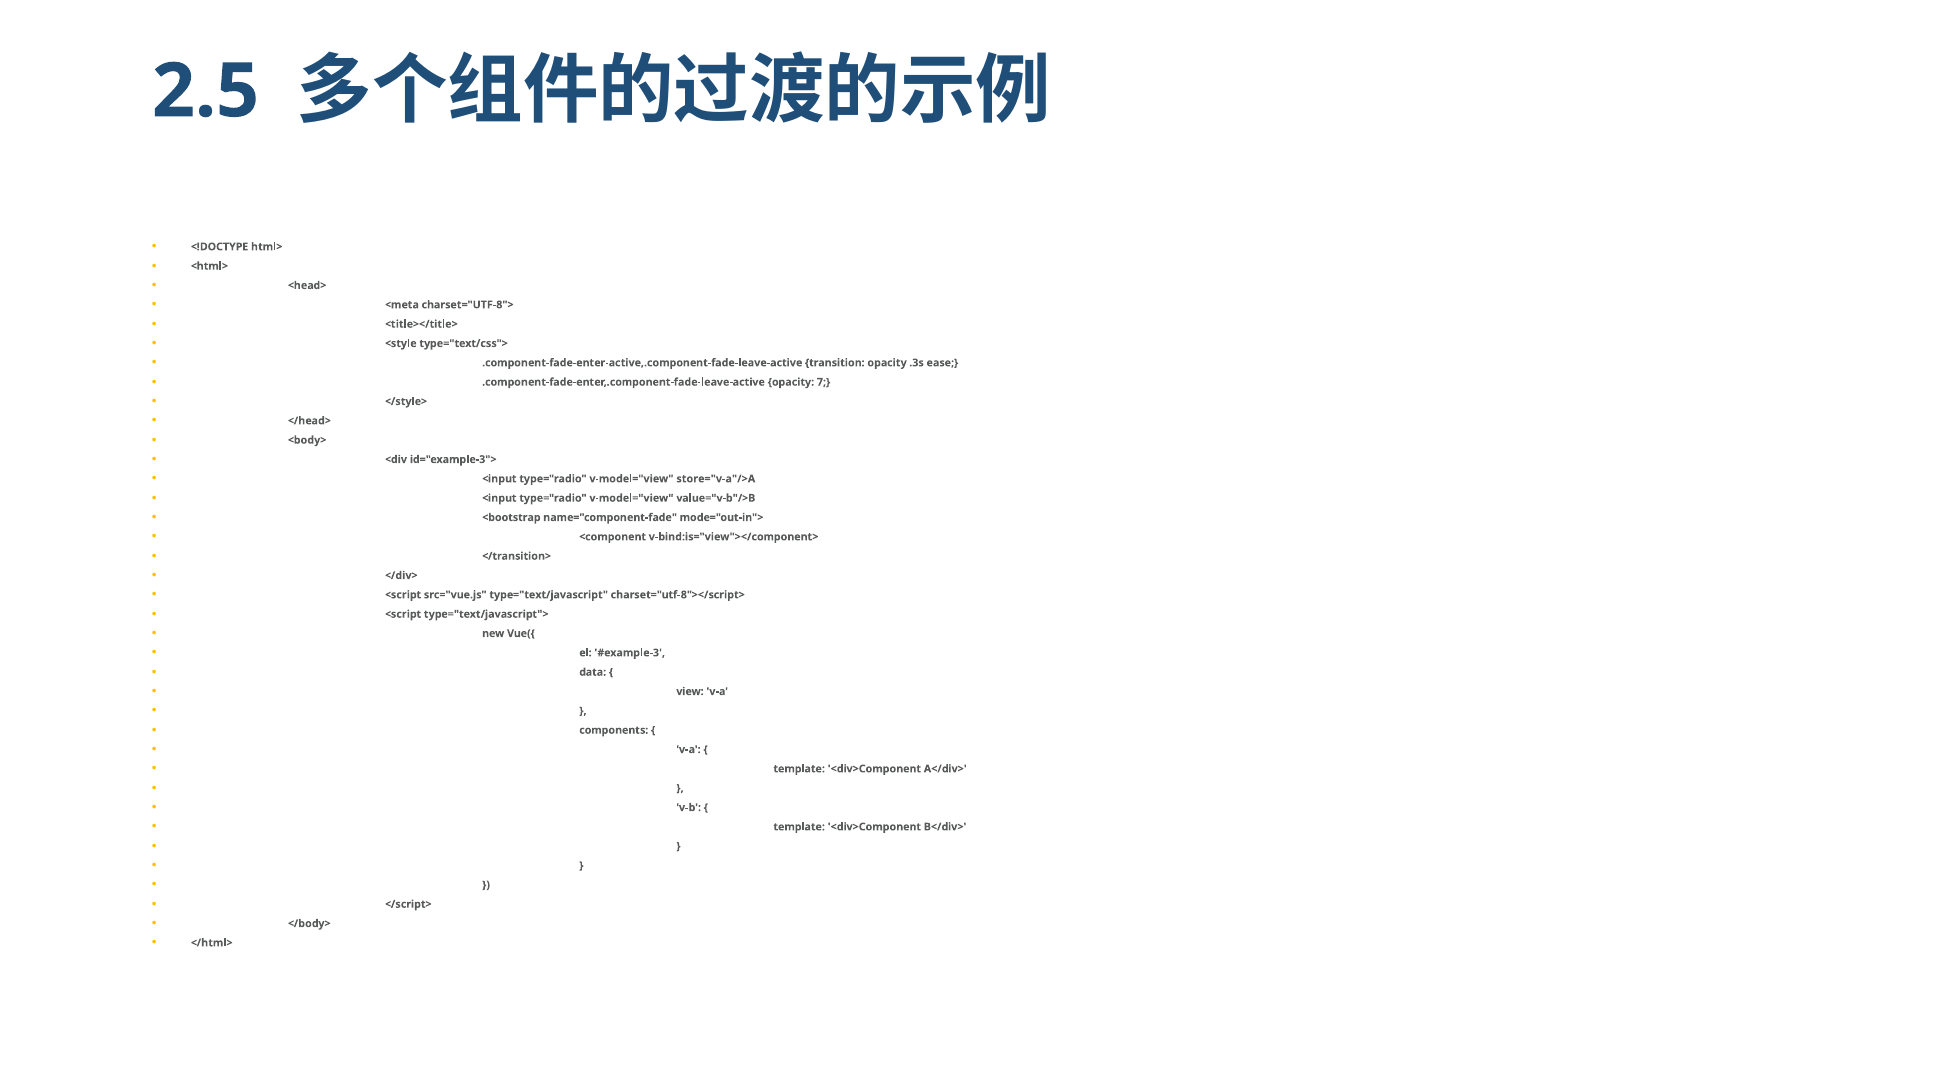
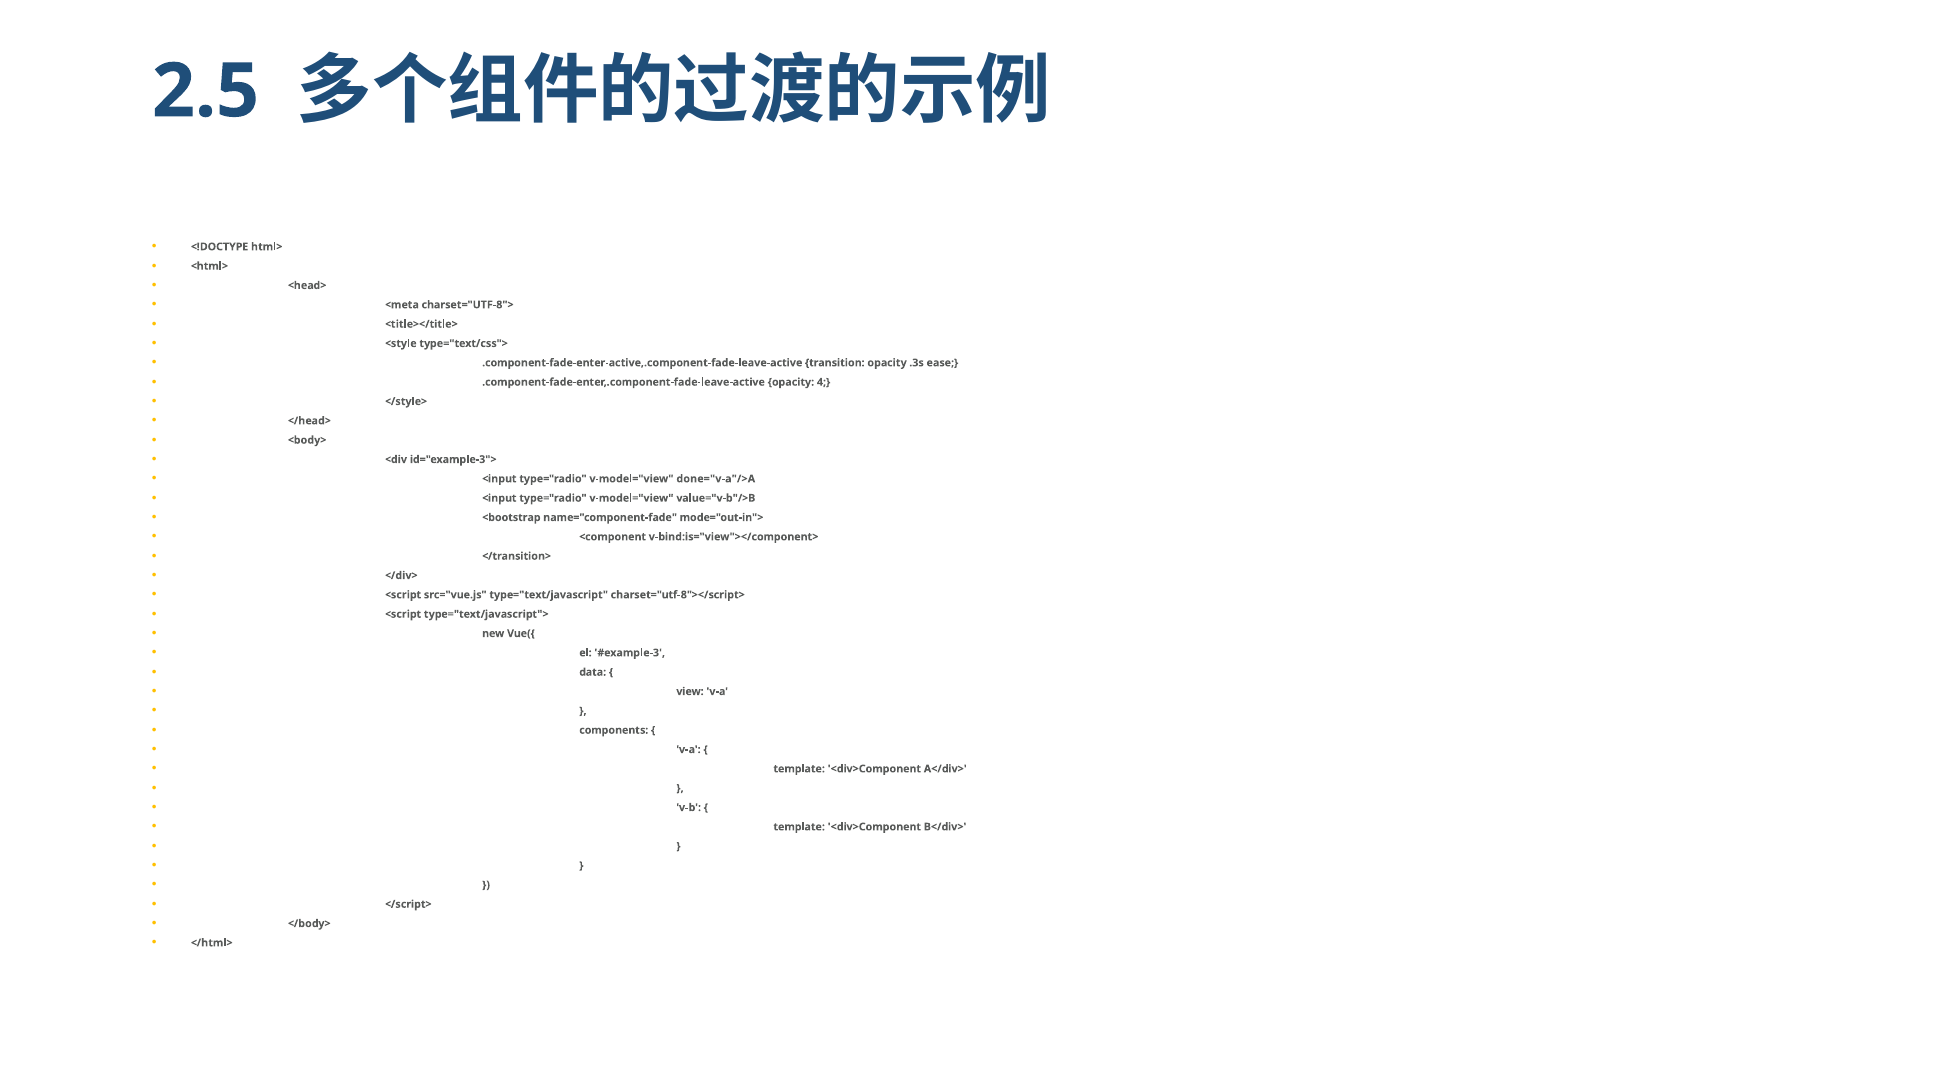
7: 7 -> 4
store="v-a"/>A: store="v-a"/>A -> done="v-a"/>A
